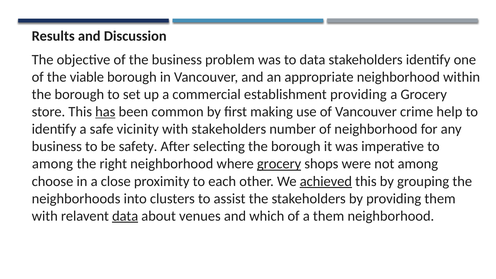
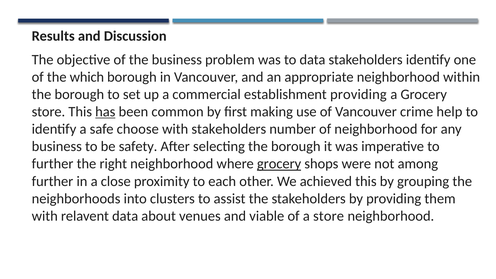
viable: viable -> which
vicinity: vicinity -> choose
among at (52, 164): among -> further
choose at (52, 181): choose -> further
achieved underline: present -> none
data at (125, 216) underline: present -> none
which: which -> viable
a them: them -> store
